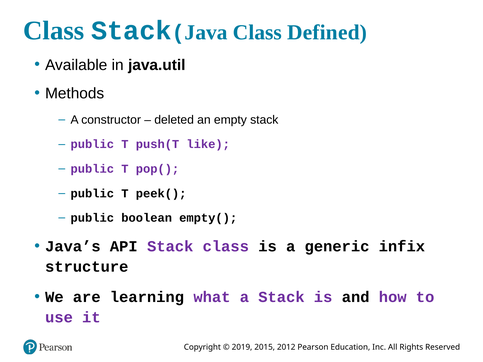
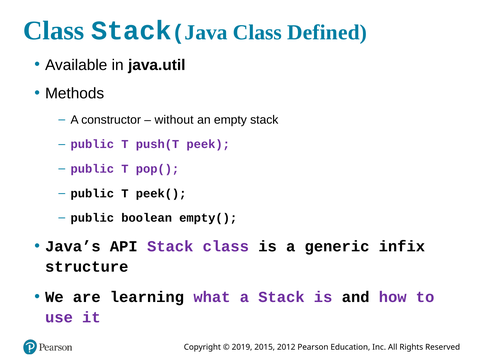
deleted: deleted -> without
like: like -> peek
